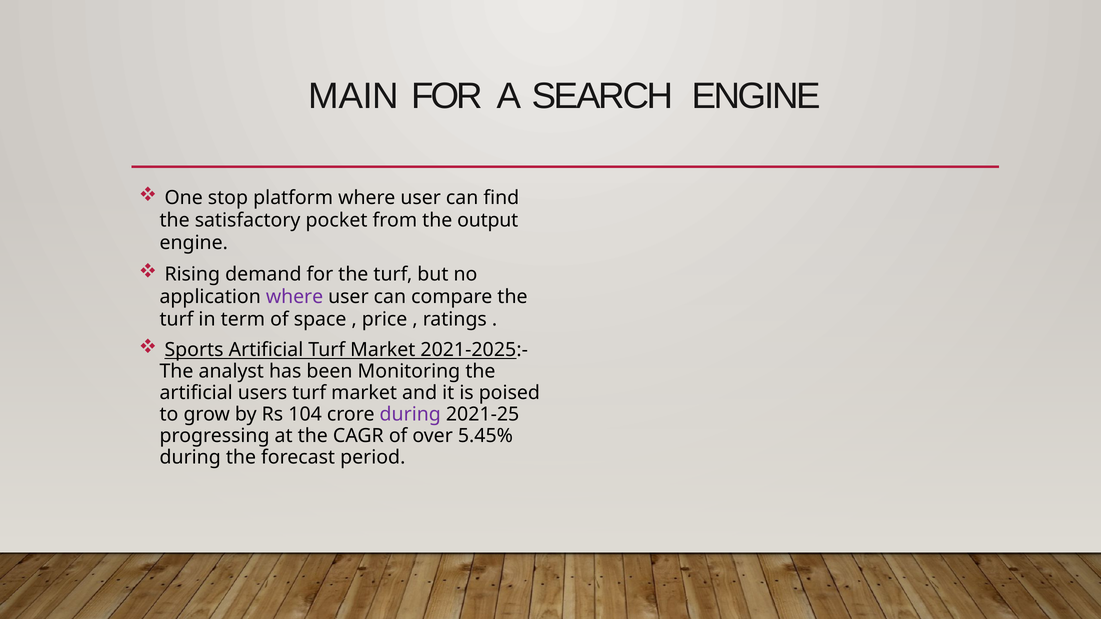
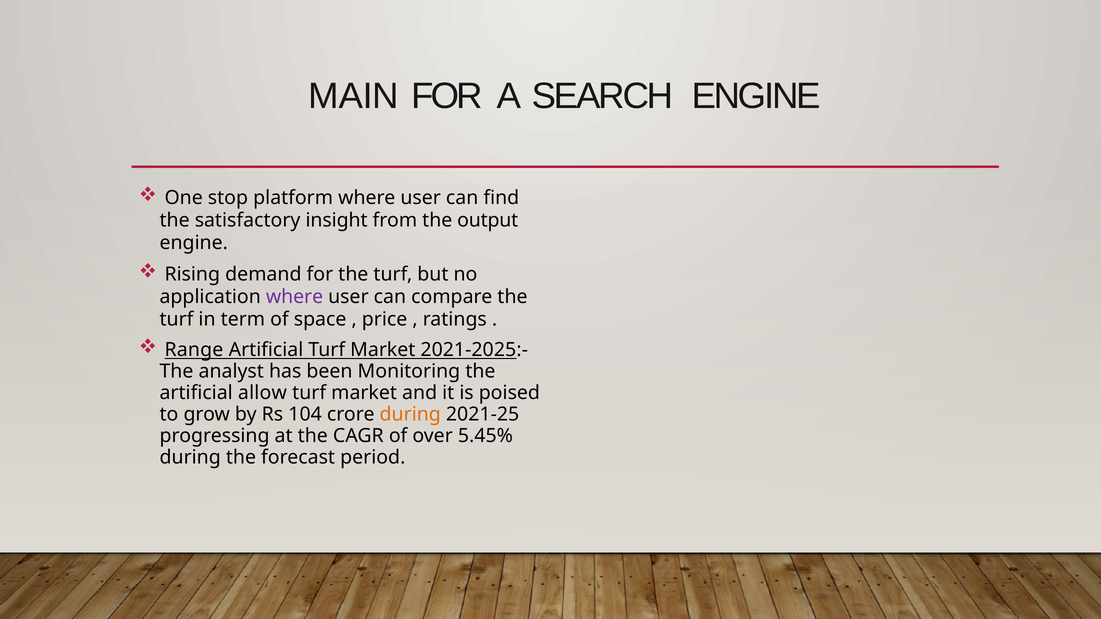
pocket: pocket -> insight
Sports: Sports -> Range
users: users -> allow
during at (410, 415) colour: purple -> orange
